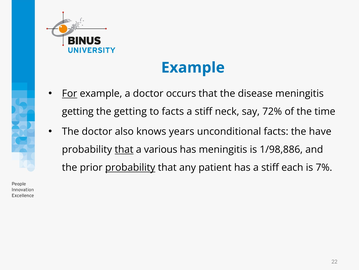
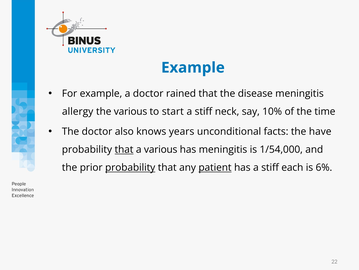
For underline: present -> none
occurs: occurs -> rained
getting at (78, 111): getting -> allergy
the getting: getting -> various
to facts: facts -> start
72%: 72% -> 10%
1/98,886: 1/98,886 -> 1/54,000
patient underline: none -> present
7%: 7% -> 6%
